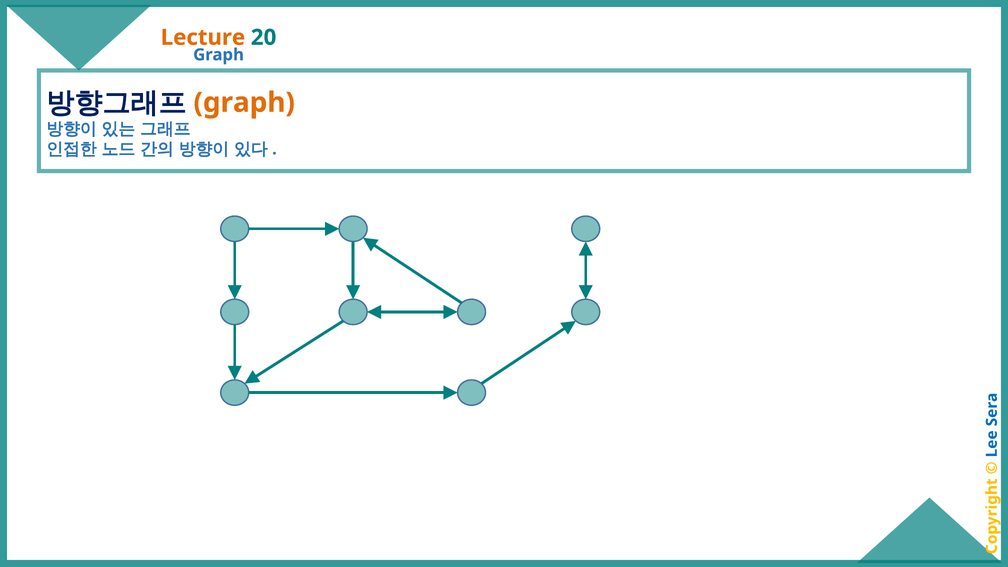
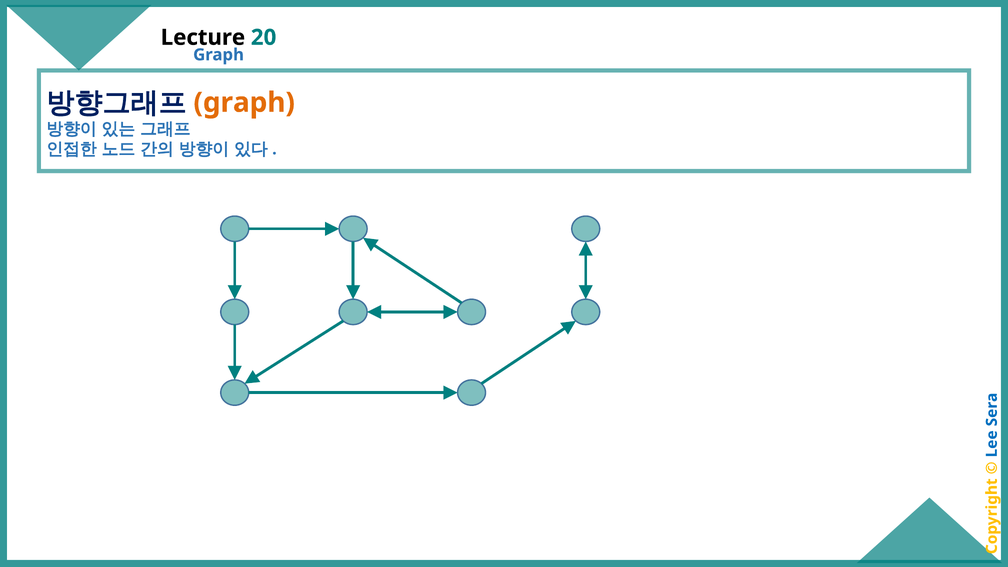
Lecture colour: orange -> black
